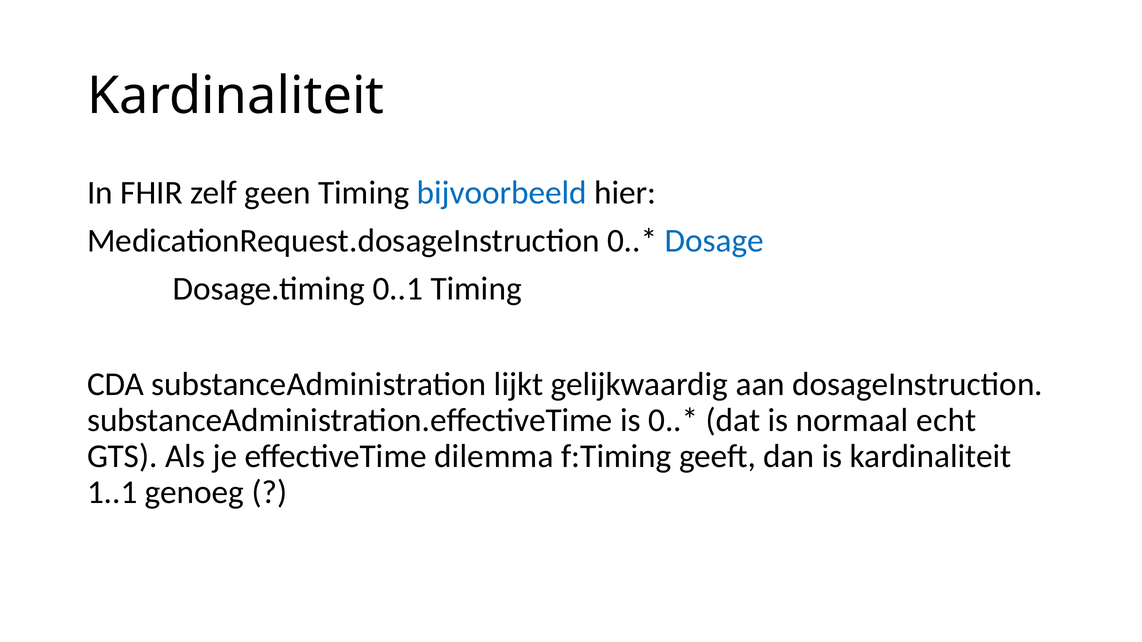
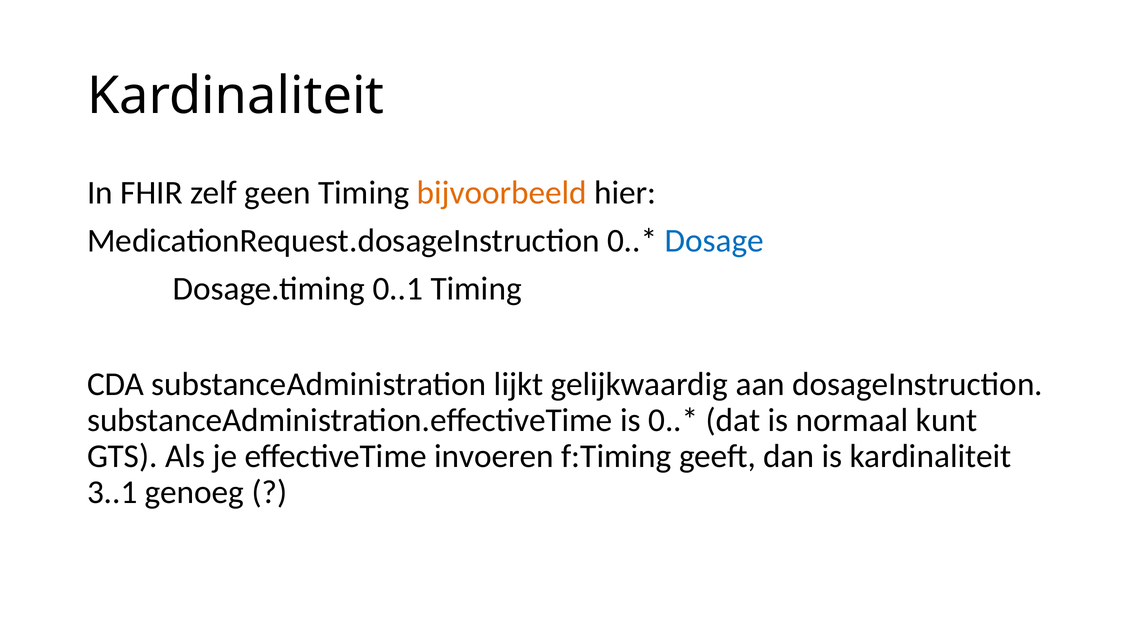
bijvoorbeeld colour: blue -> orange
echt: echt -> kunt
dilemma: dilemma -> invoeren
1..1: 1..1 -> 3..1
